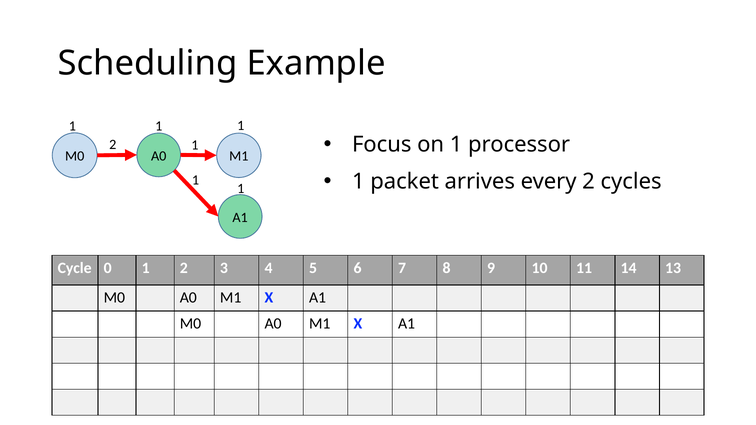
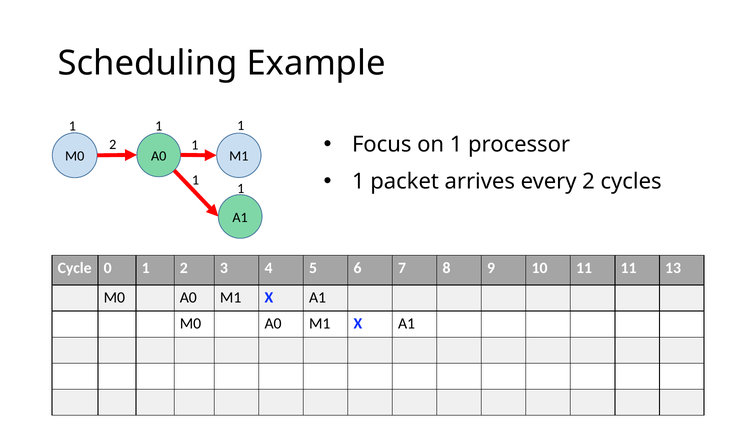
11 14: 14 -> 11
